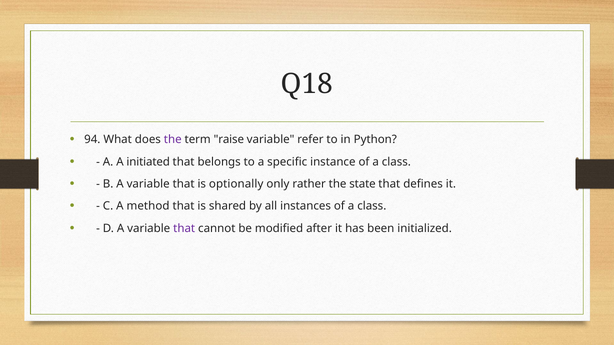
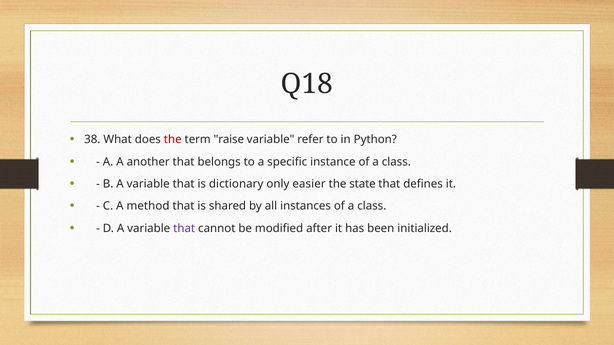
94: 94 -> 38
the at (173, 140) colour: purple -> red
initiated: initiated -> another
optionally: optionally -> dictionary
rather: rather -> easier
